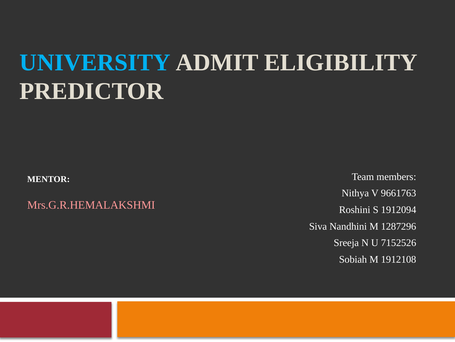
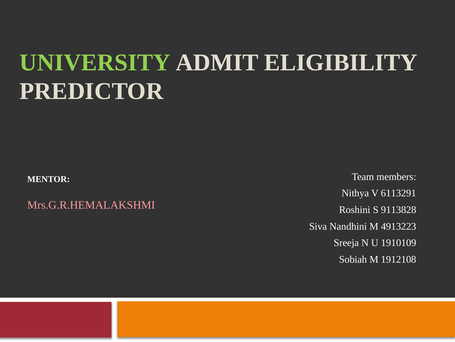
UNIVERSITY colour: light blue -> light green
9661763: 9661763 -> 6113291
1912094: 1912094 -> 9113828
1287296: 1287296 -> 4913223
7152526: 7152526 -> 1910109
